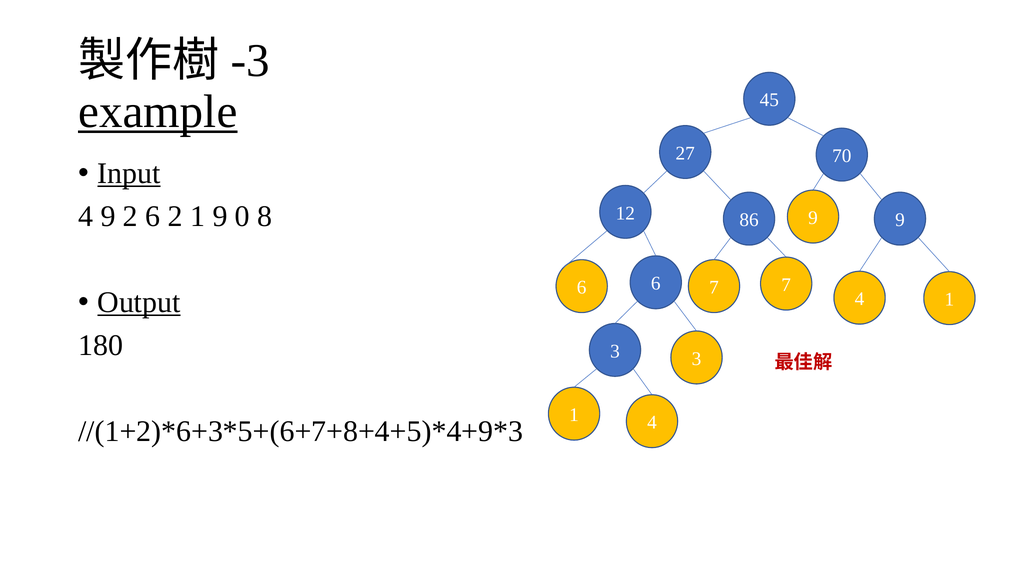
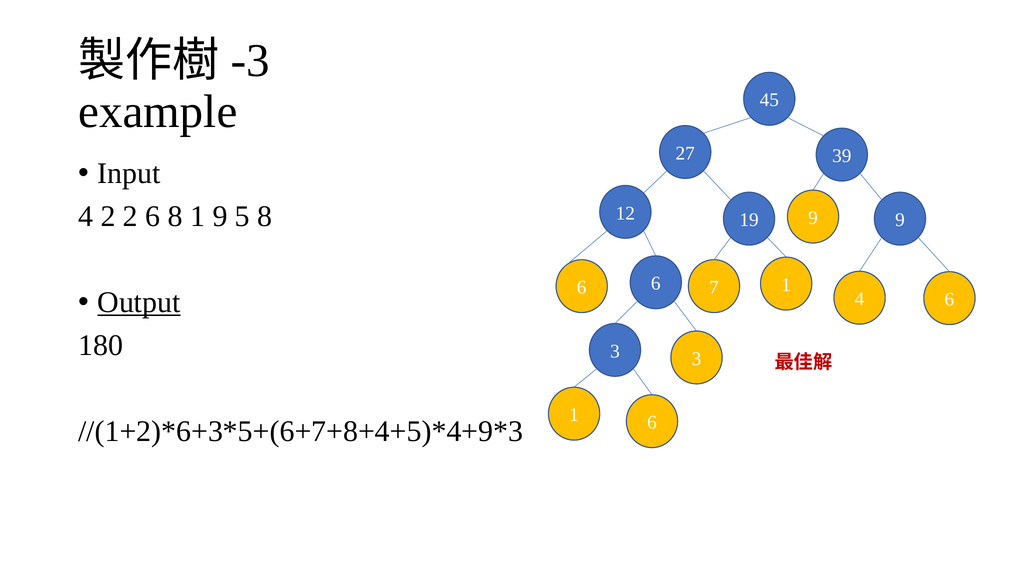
example underline: present -> none
70: 70 -> 39
Input underline: present -> none
4 9: 9 -> 2
6 2: 2 -> 8
0: 0 -> 5
86: 86 -> 19
7 7: 7 -> 1
4 1: 1 -> 6
1 4: 4 -> 6
